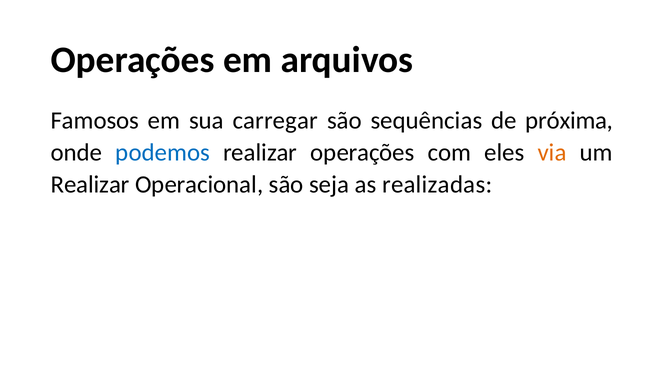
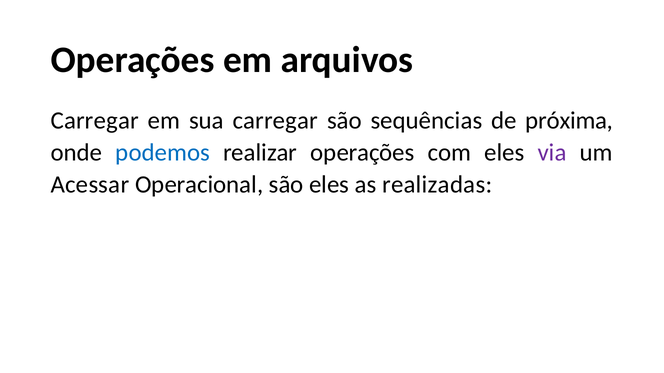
Famosos at (95, 121): Famosos -> Carregar
via colour: orange -> purple
Realizar at (90, 185): Realizar -> Acessar
são seja: seja -> eles
